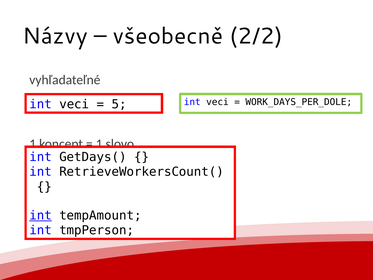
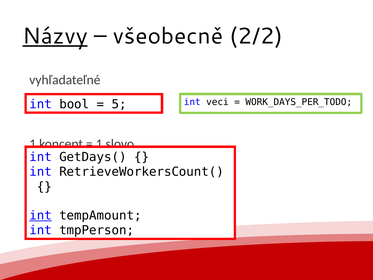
Názvy underline: none -> present
WORK_DAYS_PER_DOLE: WORK_DAYS_PER_DOLE -> WORK_DAYS_PER_TODO
veci at (74, 104): veci -> bool
